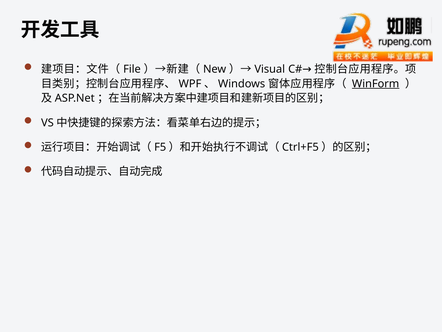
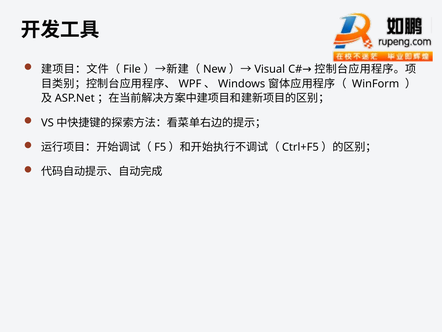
WinForm underline: present -> none
